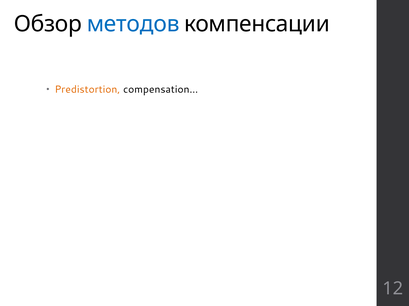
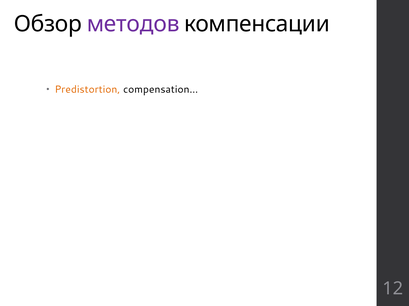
методов colour: blue -> purple
